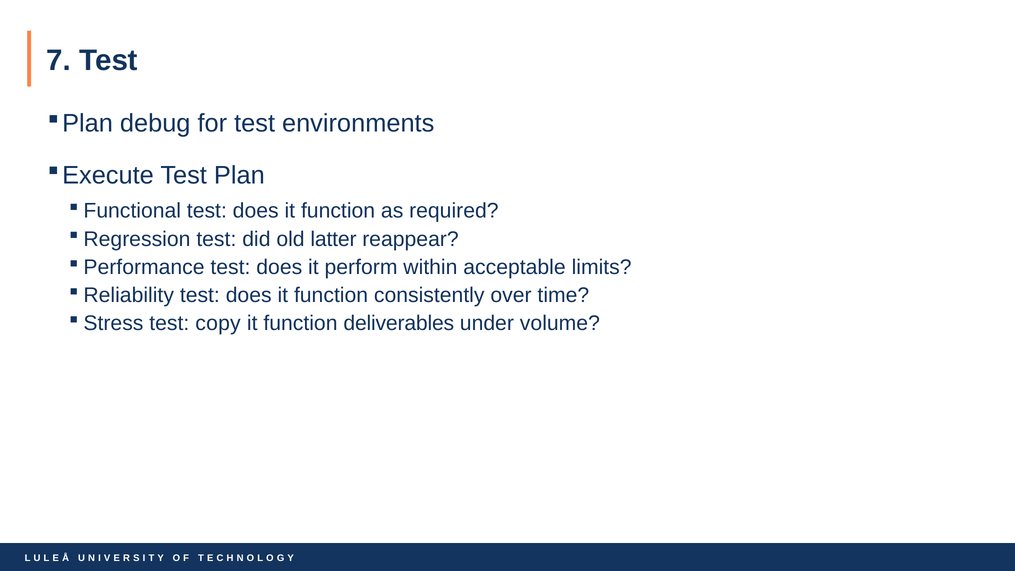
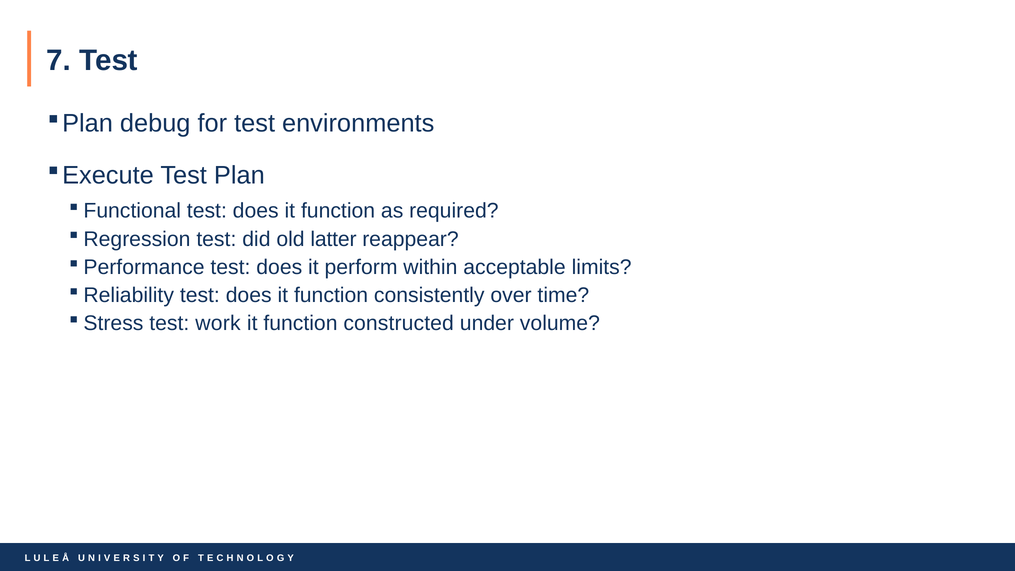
copy: copy -> work
deliverables: deliverables -> constructed
